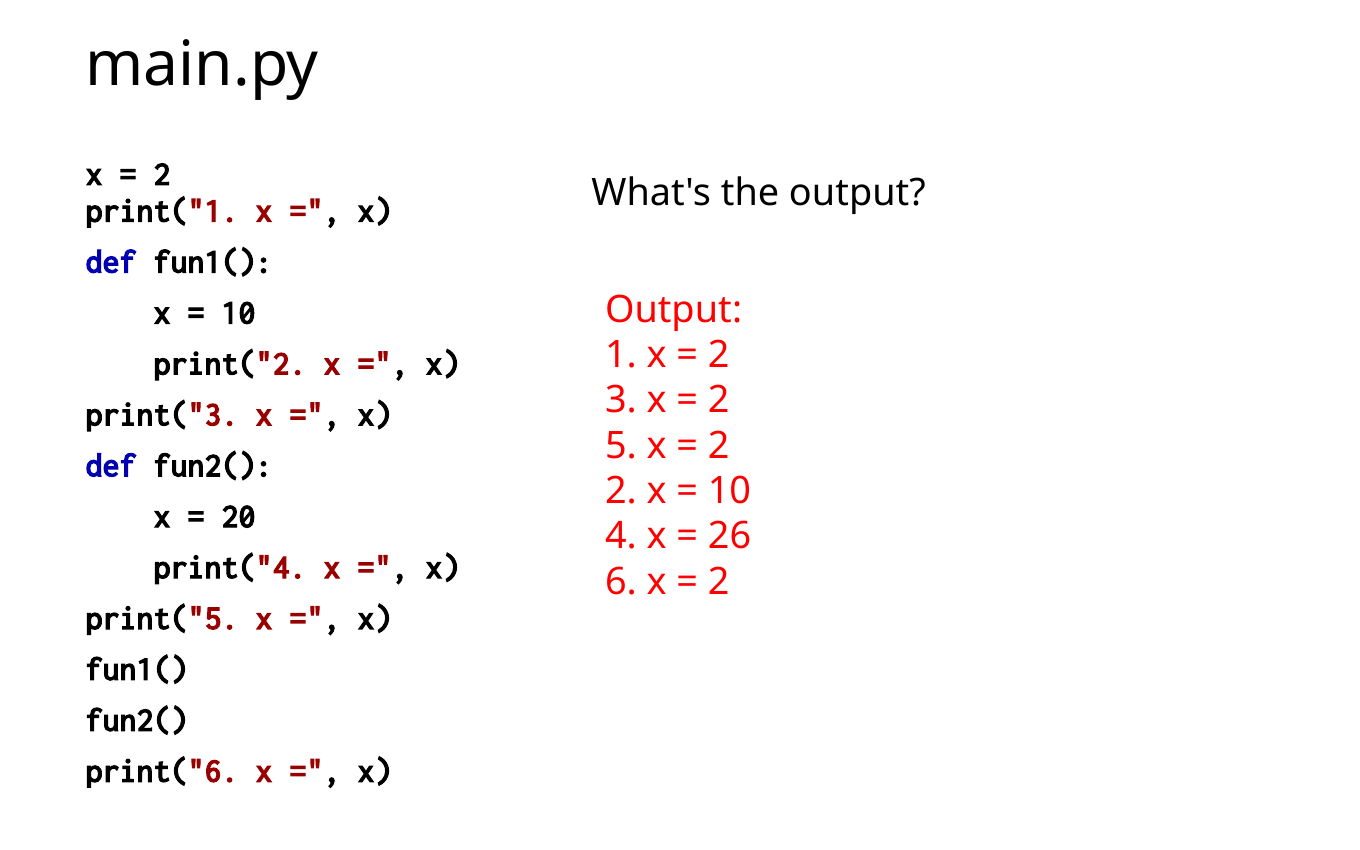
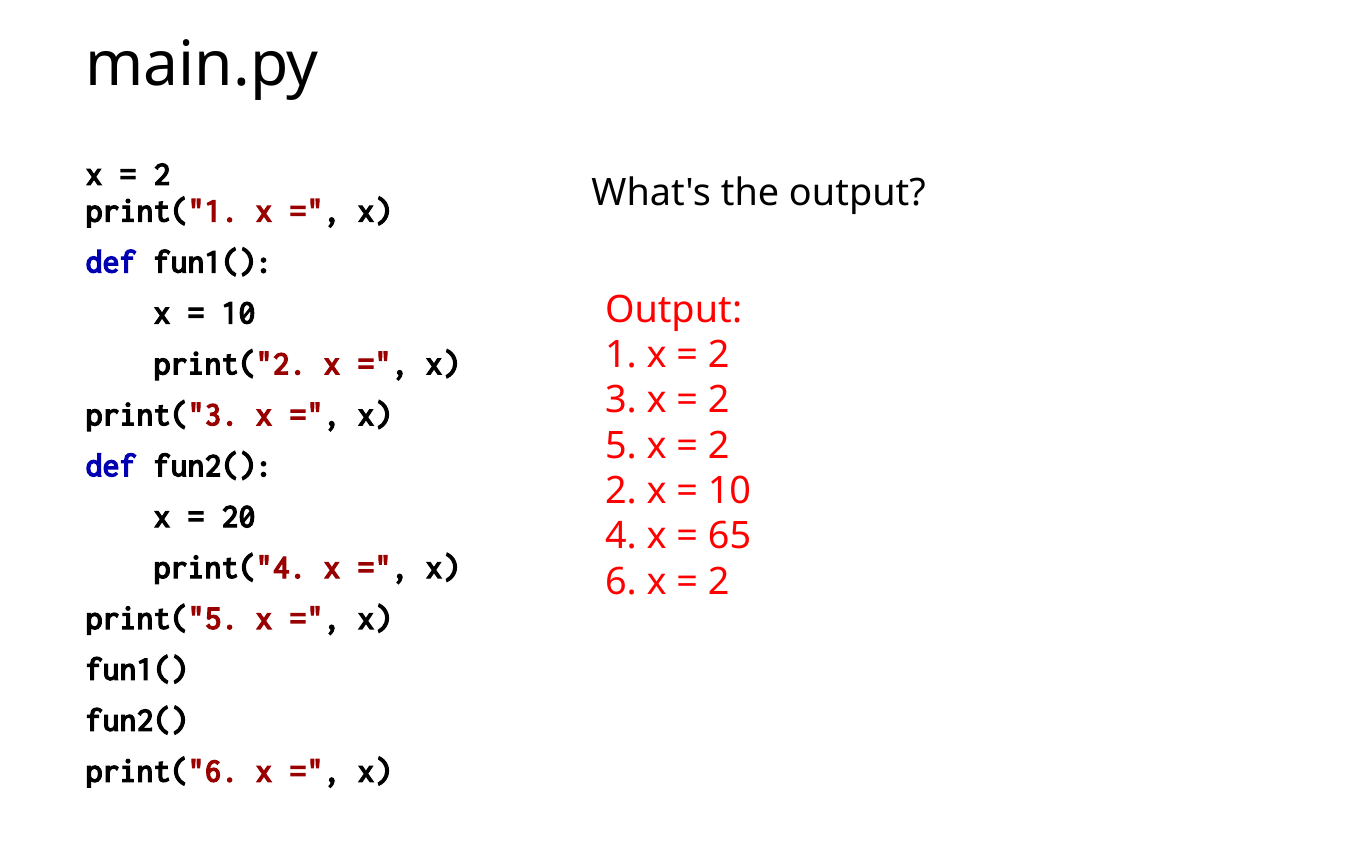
26: 26 -> 65
